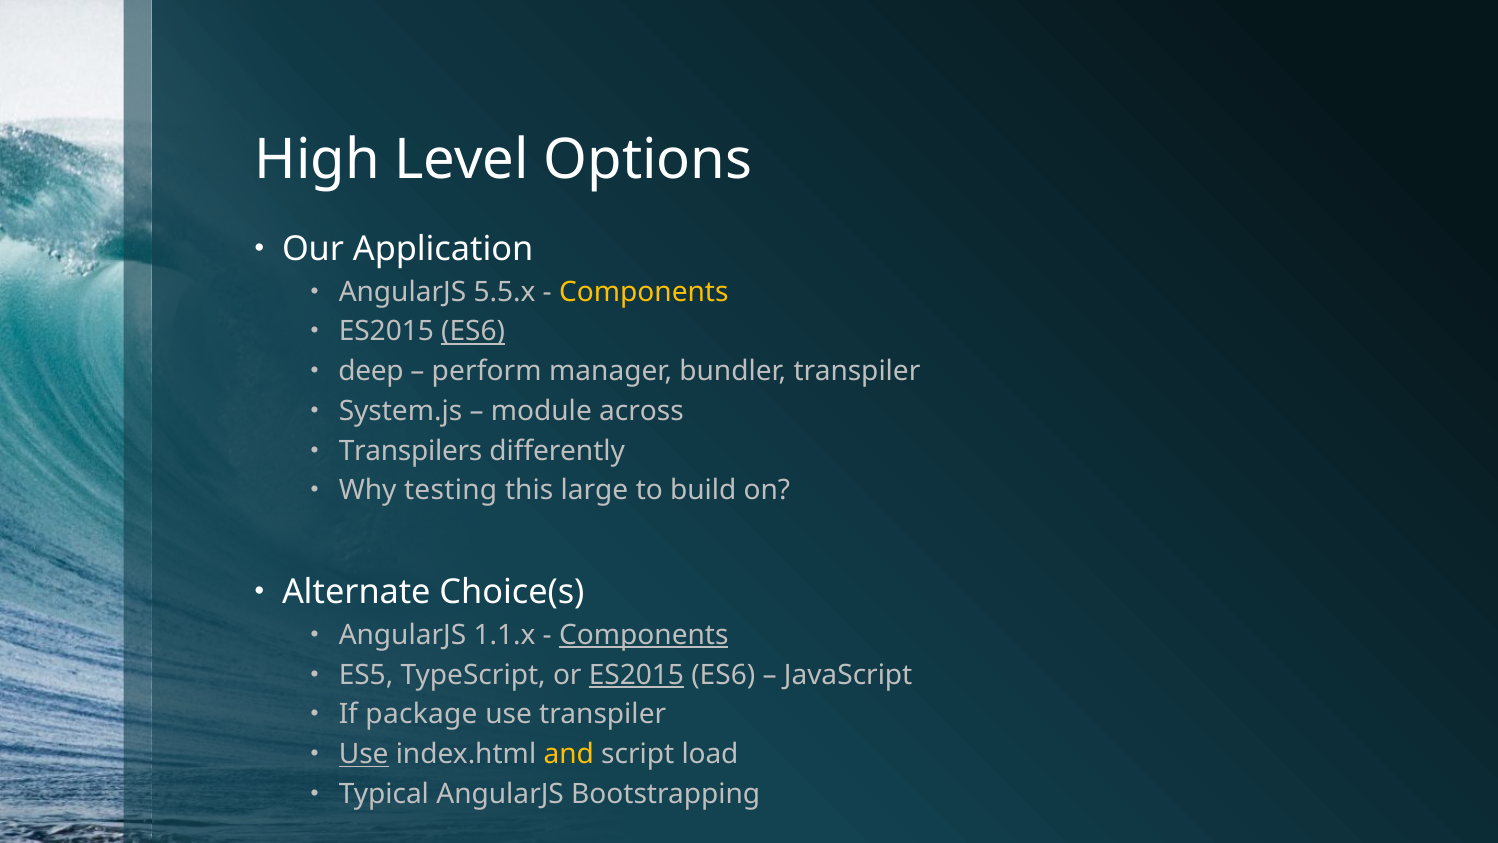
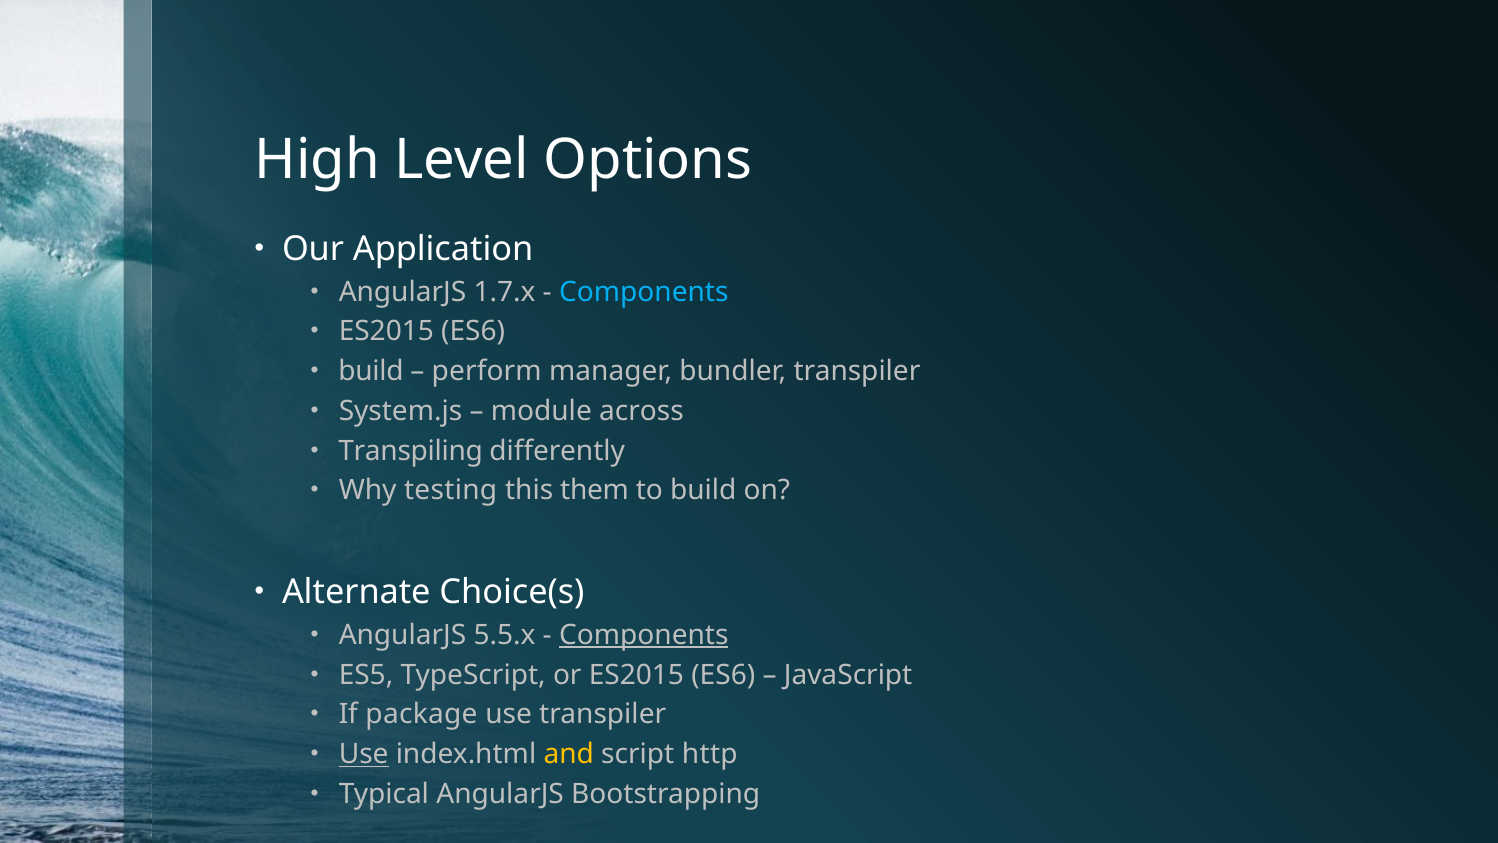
5.5.x: 5.5.x -> 1.7.x
Components at (644, 292) colour: yellow -> light blue
ES6 at (473, 331) underline: present -> none
deep at (371, 371): deep -> build
Transpilers: Transpilers -> Transpiling
large: large -> them
1.1.x: 1.1.x -> 5.5.x
ES2015 at (636, 675) underline: present -> none
load: load -> http
